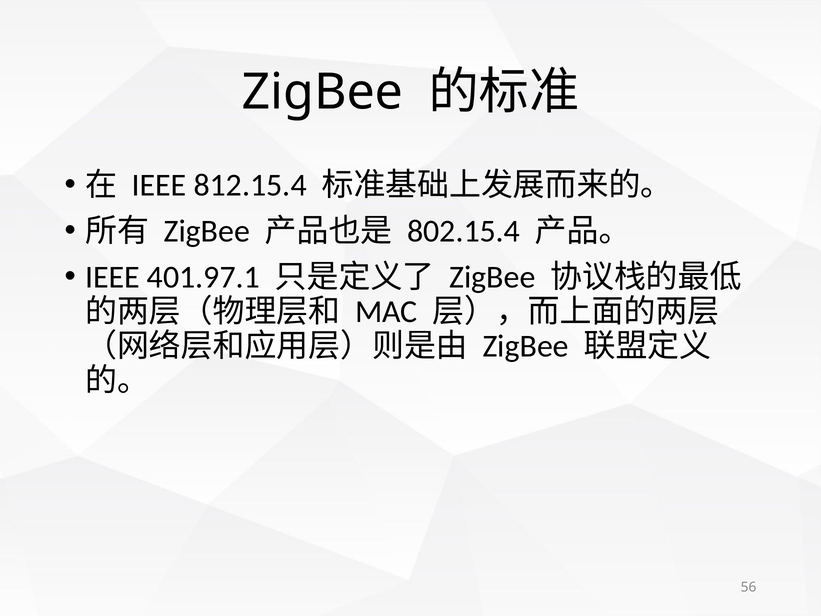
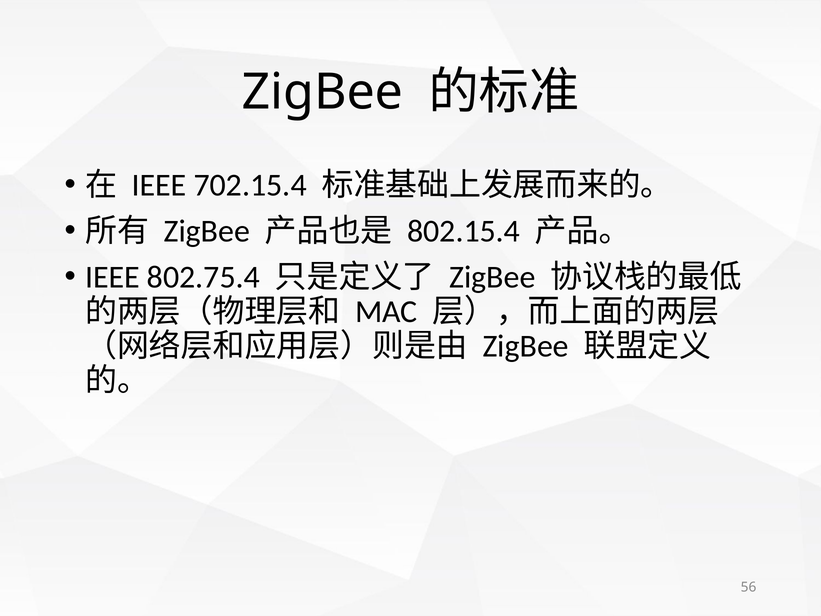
812.15.4: 812.15.4 -> 702.15.4
401.97.1: 401.97.1 -> 802.75.4
